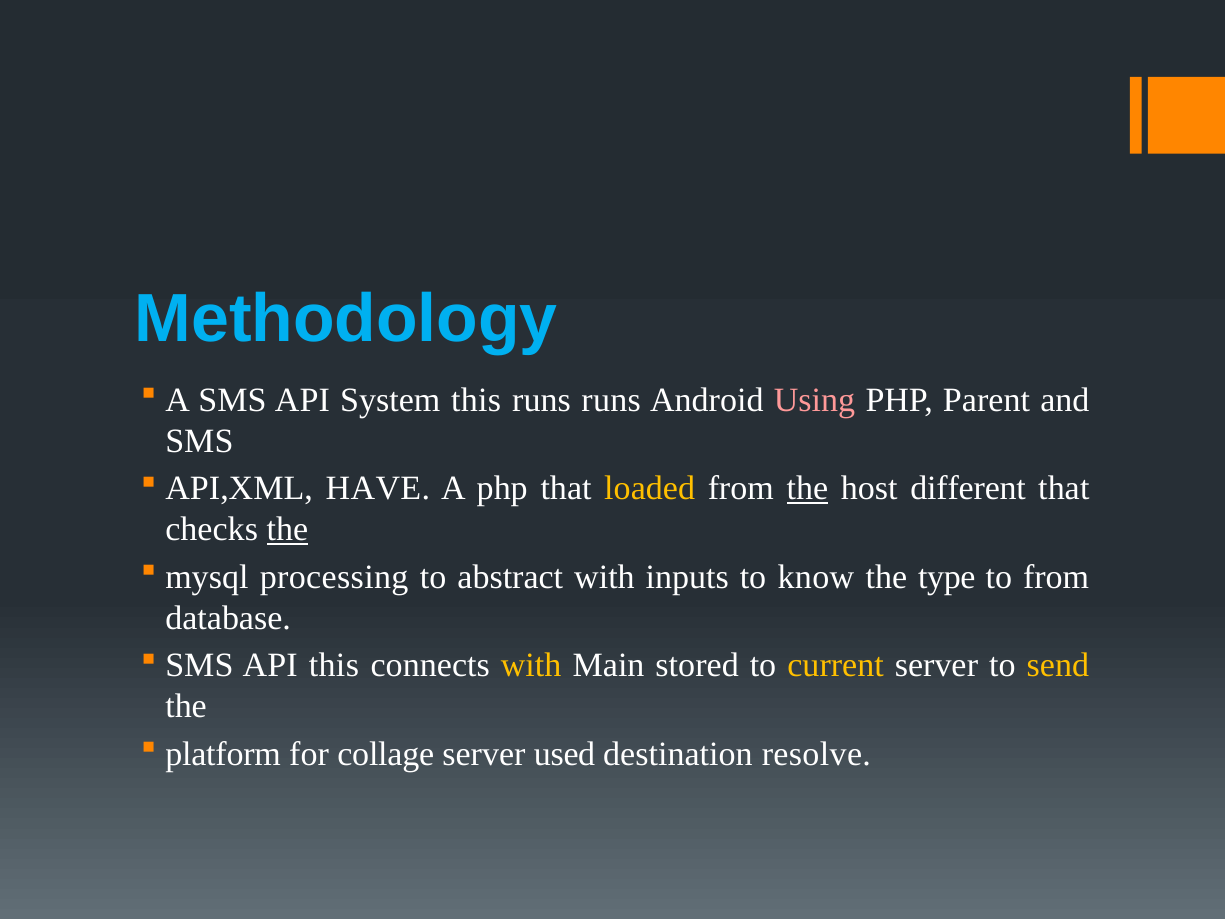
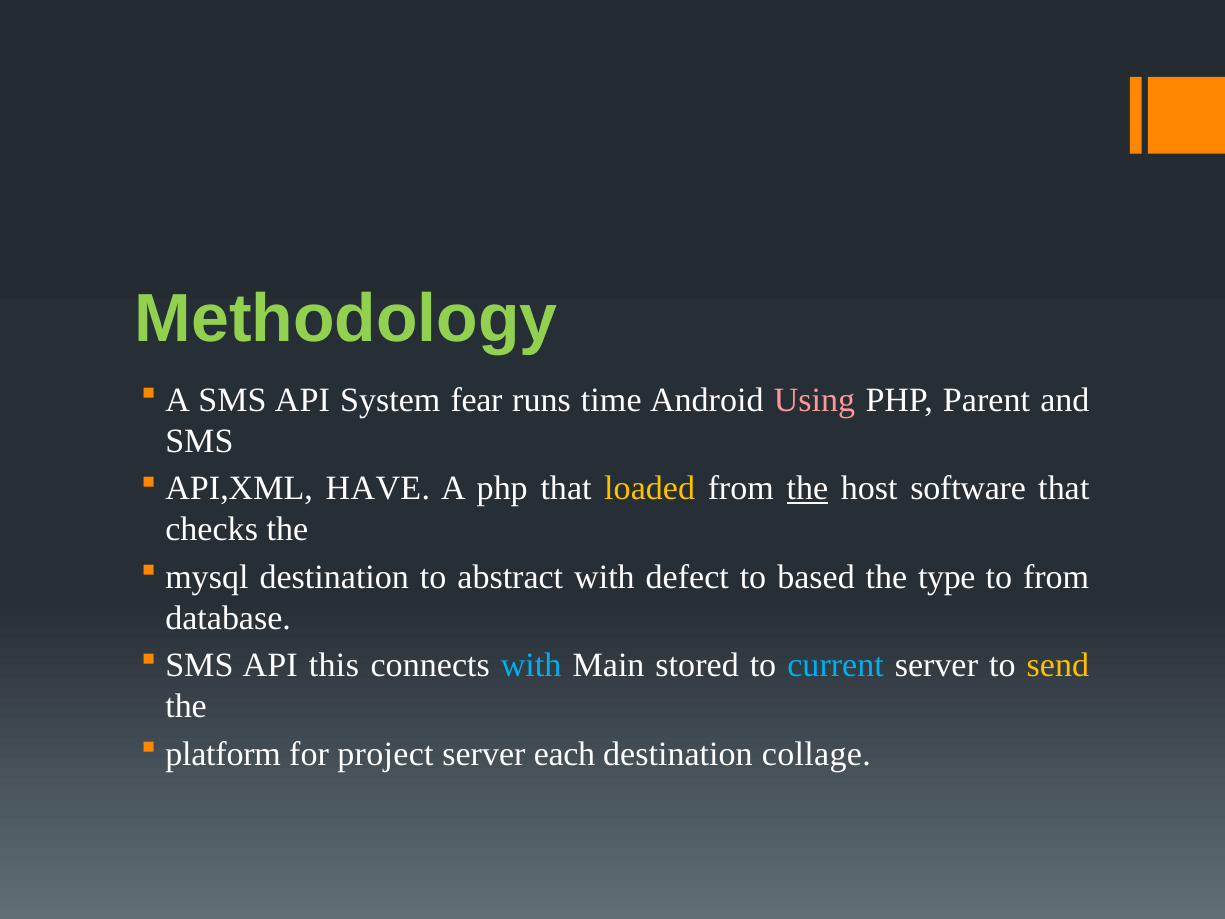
Methodology colour: light blue -> light green
System this: this -> fear
runs runs: runs -> time
different: different -> software
the at (287, 529) underline: present -> none
mysql processing: processing -> destination
inputs: inputs -> defect
know: know -> based
with at (531, 666) colour: yellow -> light blue
current colour: yellow -> light blue
collage: collage -> project
used: used -> each
resolve: resolve -> collage
